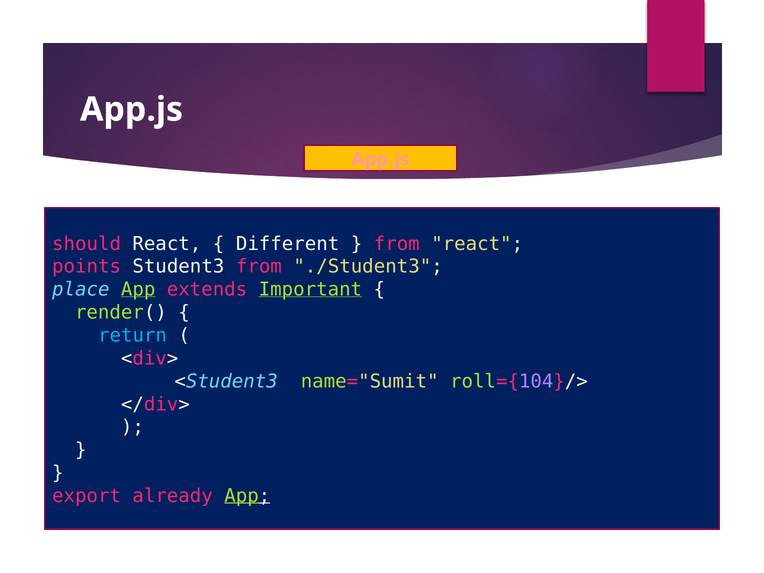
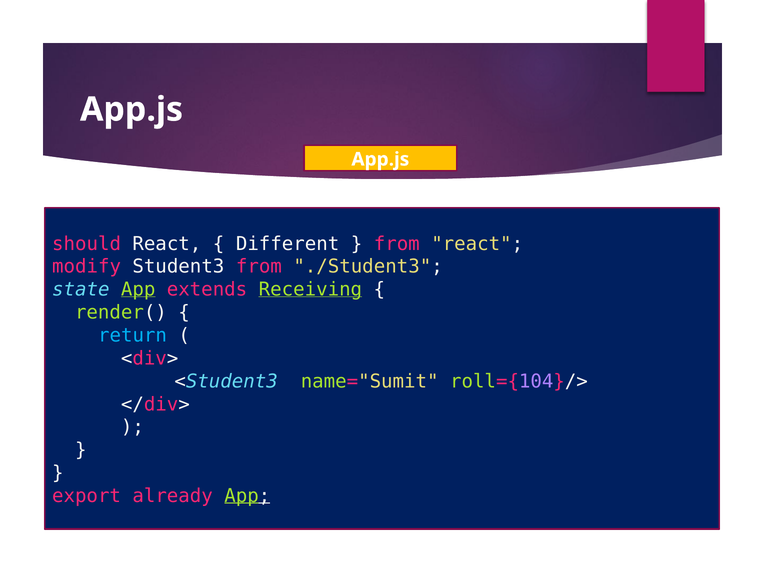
App.js at (380, 159) colour: pink -> white
points: points -> modify
place: place -> state
Important: Important -> Receiving
